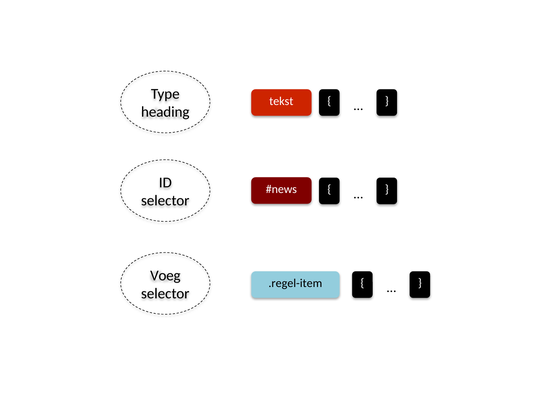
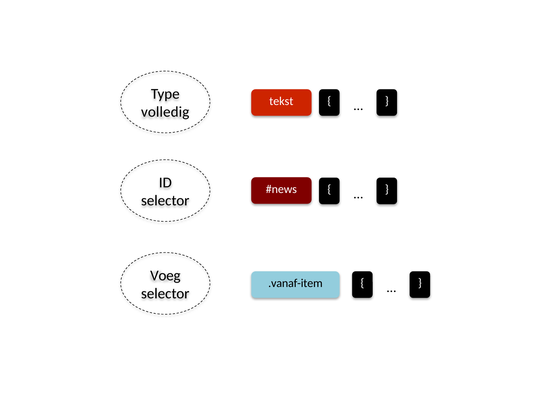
heading: heading -> volledig
.regel-item: .regel-item -> .vanaf-item
